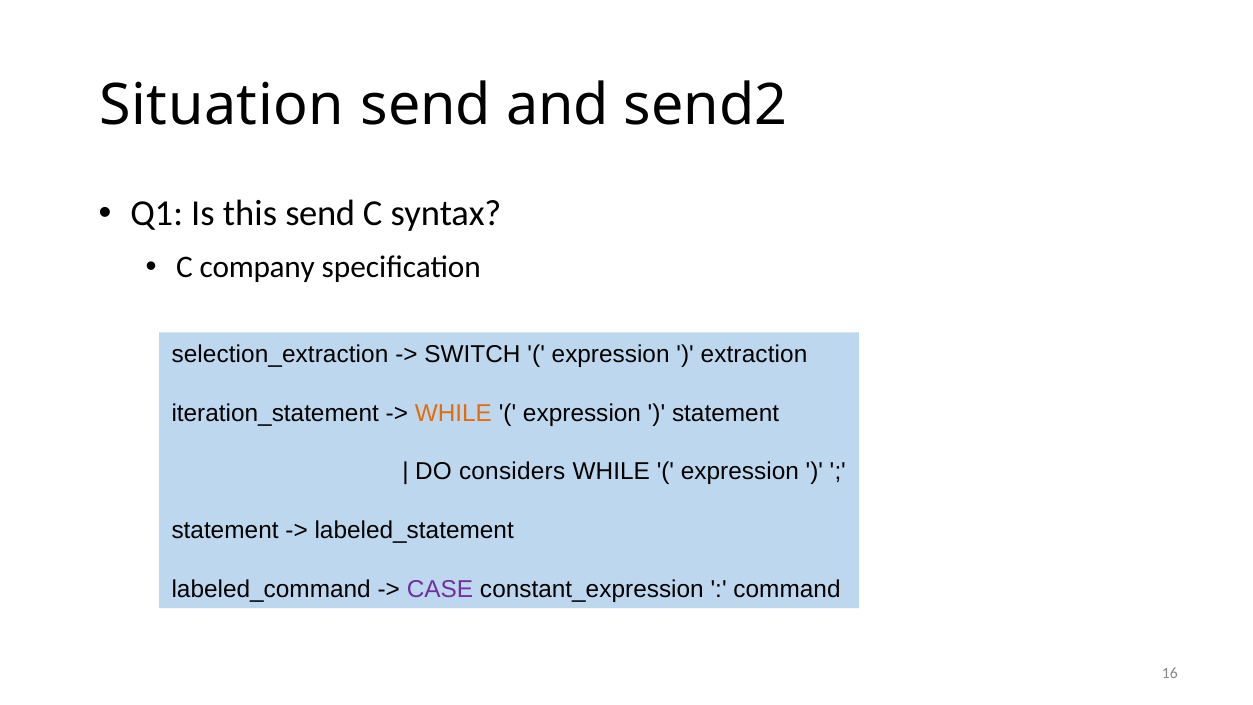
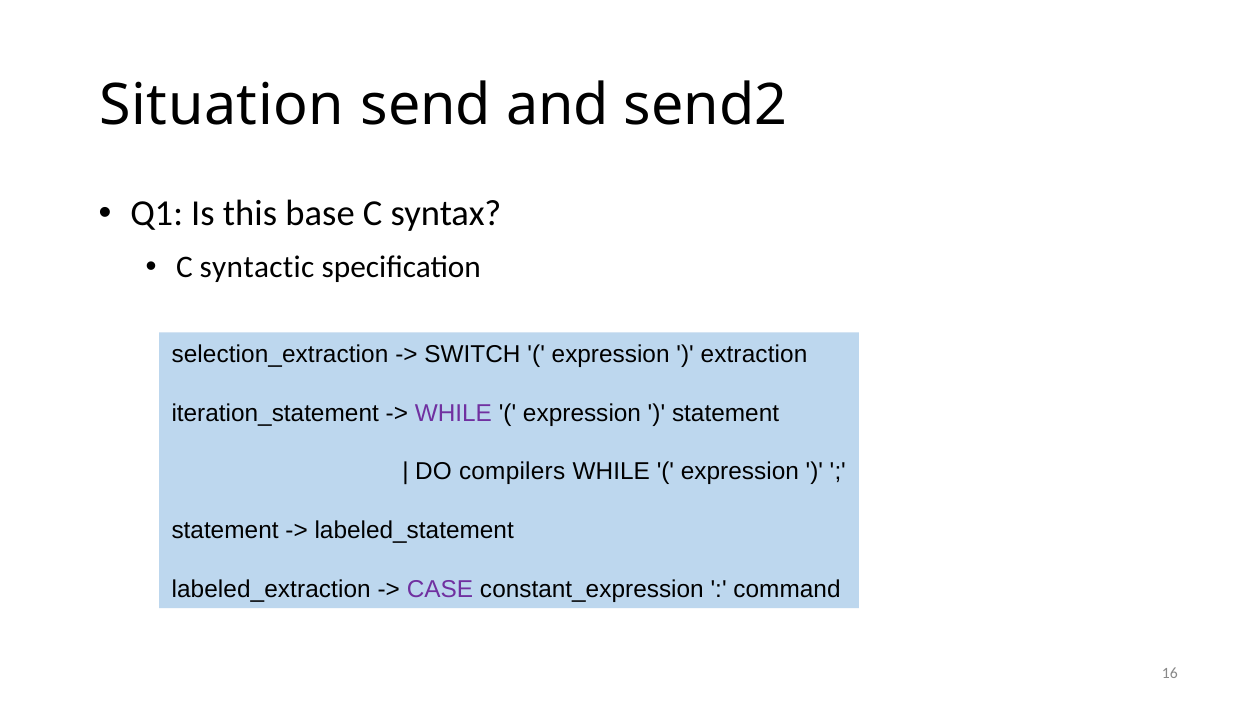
this send: send -> base
company: company -> syntactic
WHILE at (453, 413) colour: orange -> purple
considers: considers -> compilers
labeled_command: labeled_command -> labeled_extraction
